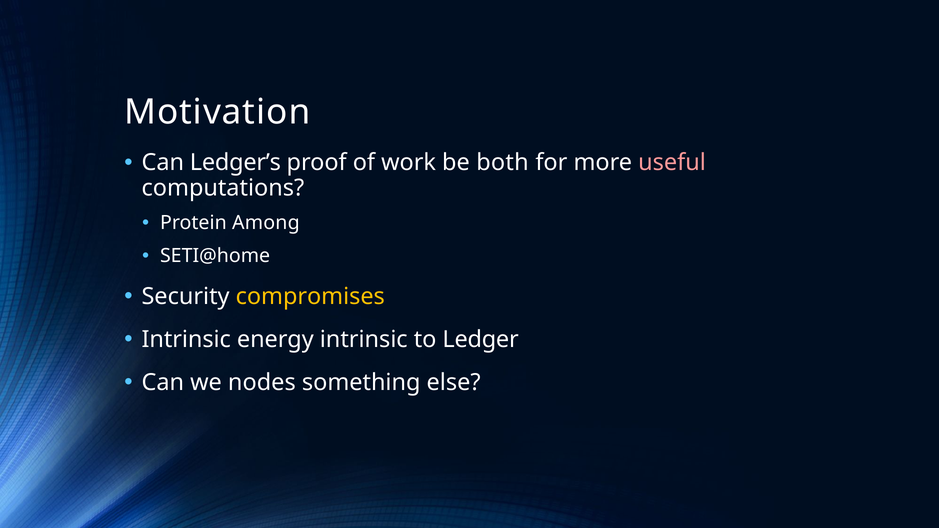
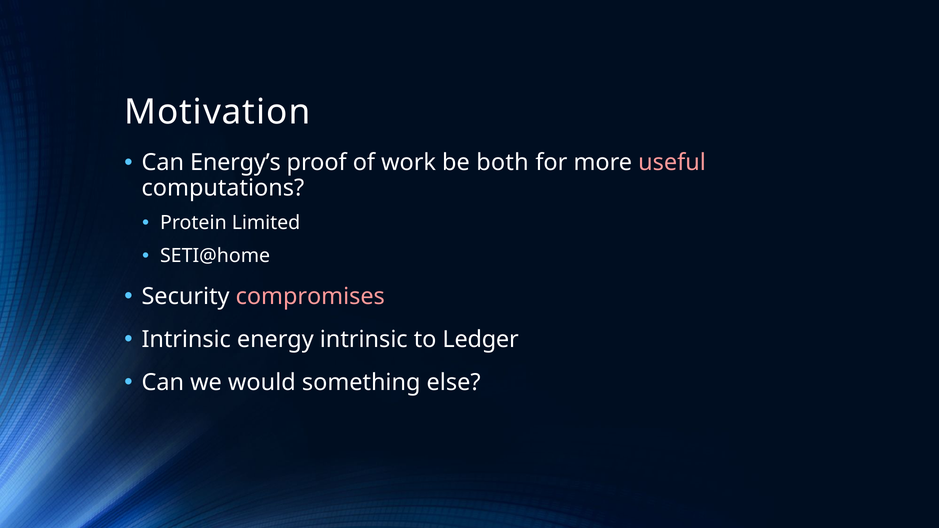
Ledger’s: Ledger’s -> Energy’s
Among: Among -> Limited
compromises colour: yellow -> pink
nodes: nodes -> would
